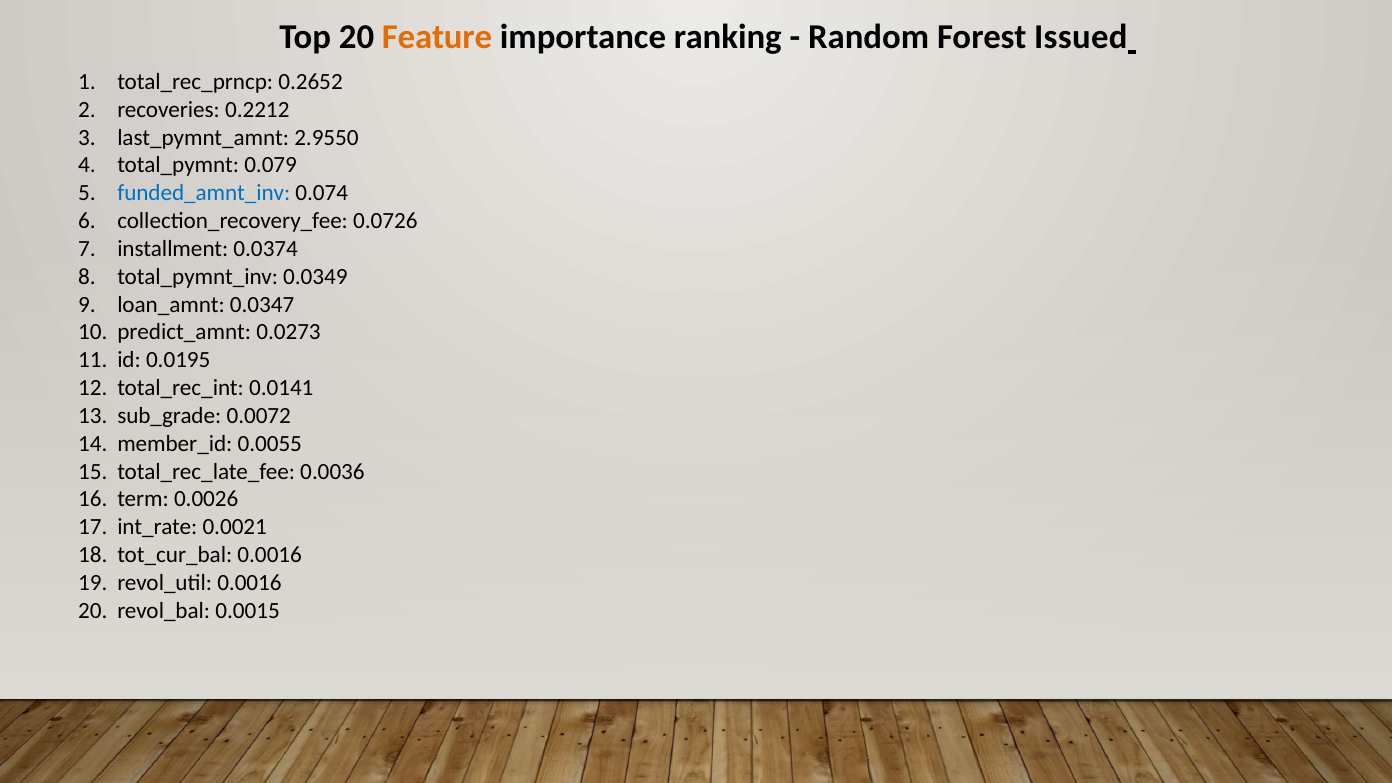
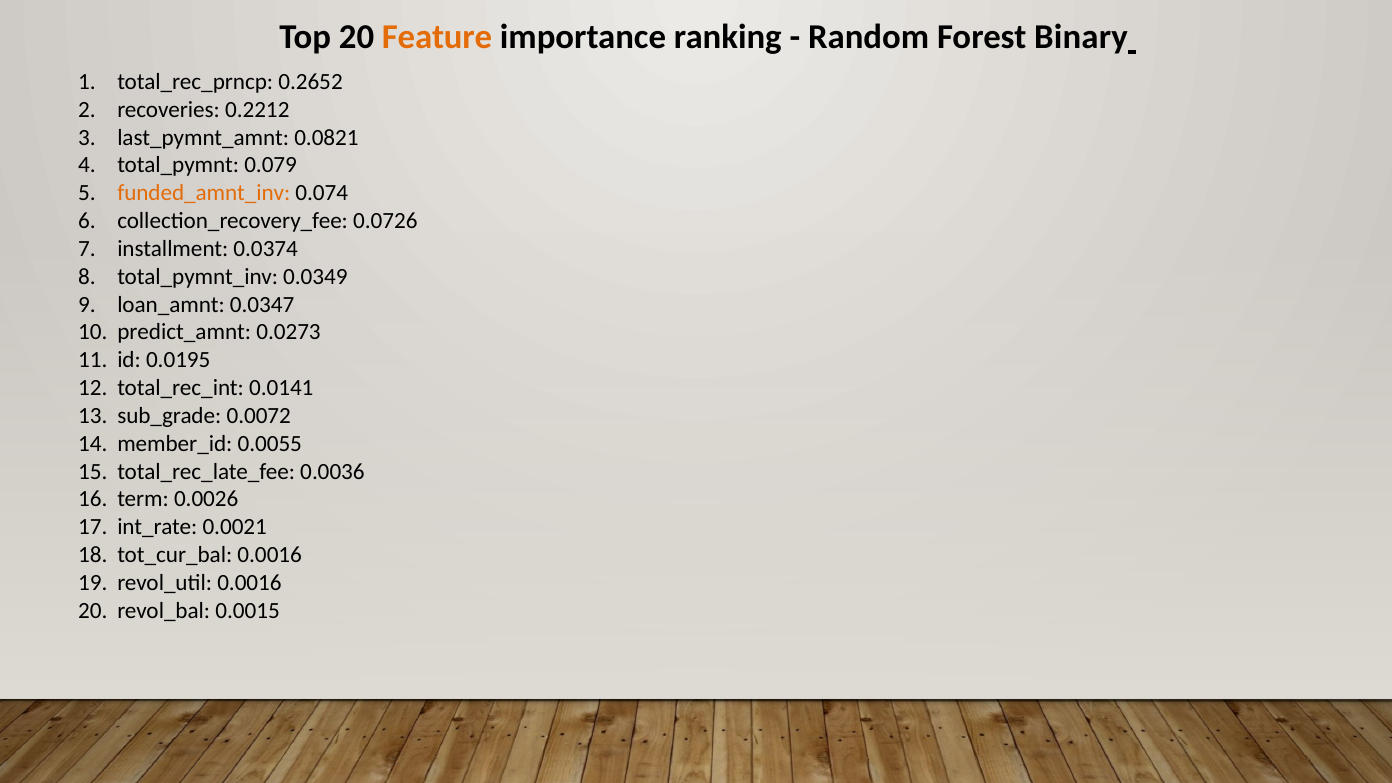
Issued: Issued -> Binary
2.9550: 2.9550 -> 0.0821
funded_amnt_inv colour: blue -> orange
